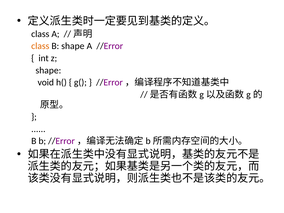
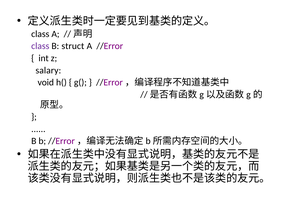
class at (40, 46) colour: orange -> purple
B shape: shape -> struct
shape at (48, 70): shape -> salary
